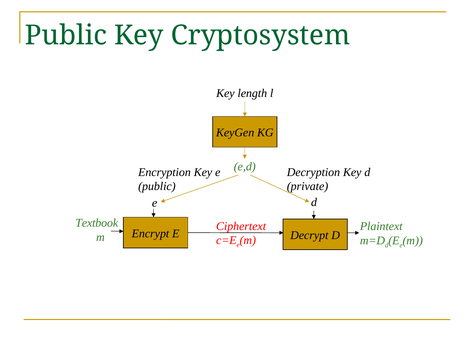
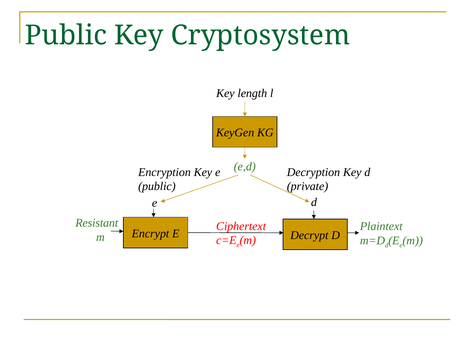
Textbook: Textbook -> Resistant
